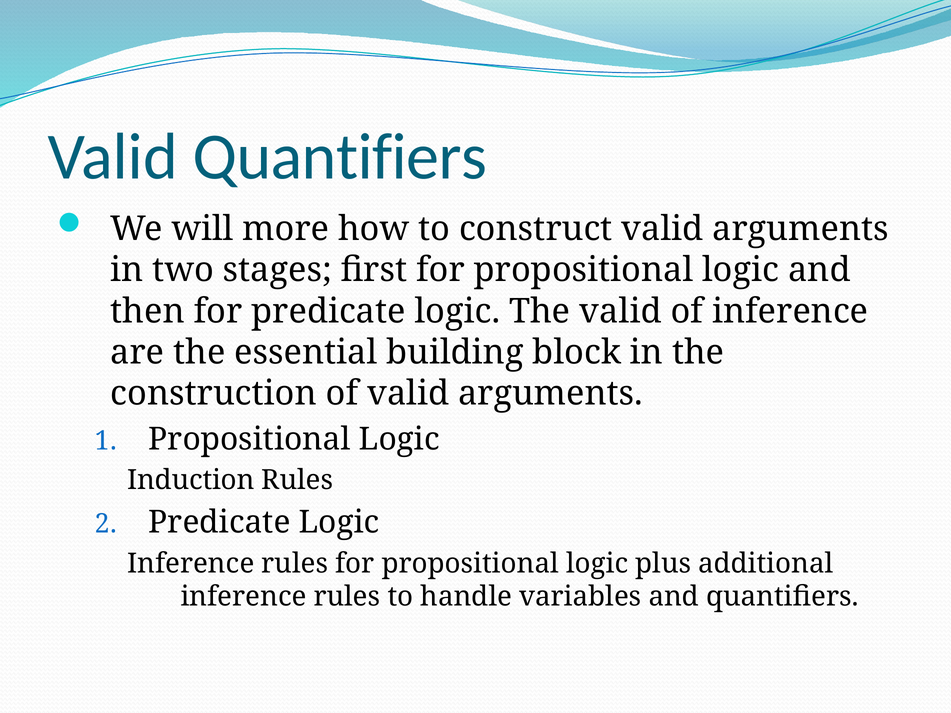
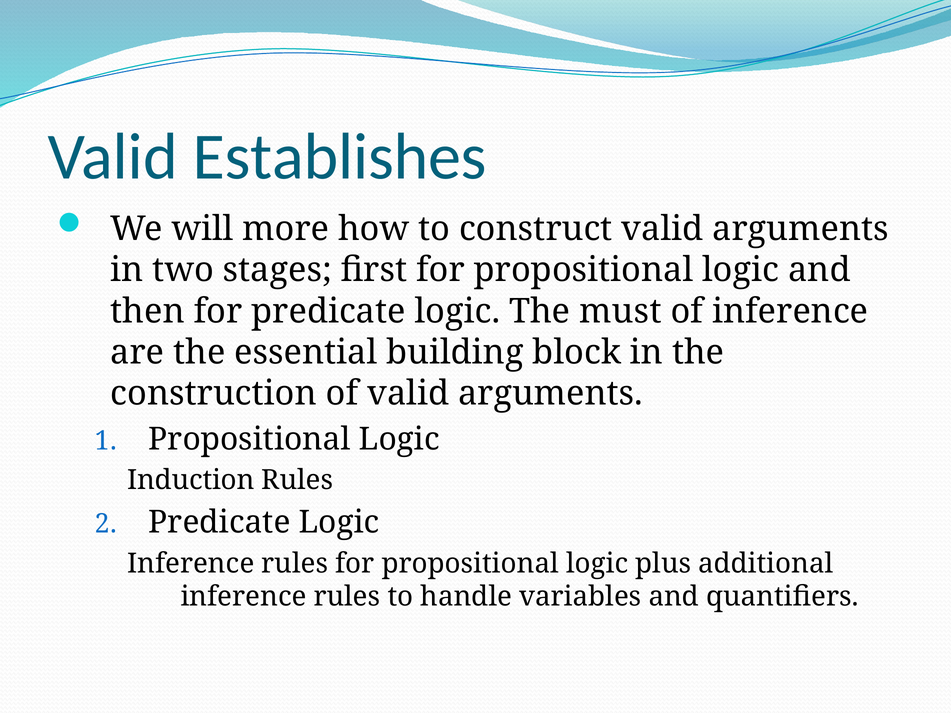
Valid Quantifiers: Quantifiers -> Establishes
The valid: valid -> must
